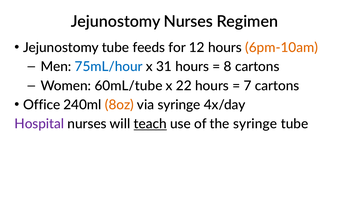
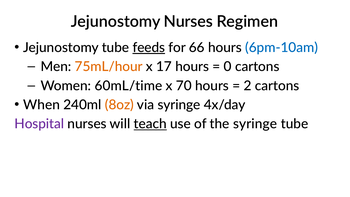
feeds underline: none -> present
12: 12 -> 66
6pm-10am colour: orange -> blue
75mL/hour colour: blue -> orange
31: 31 -> 17
8: 8 -> 0
60mL/tube: 60mL/tube -> 60mL/time
22: 22 -> 70
7: 7 -> 2
Office: Office -> When
